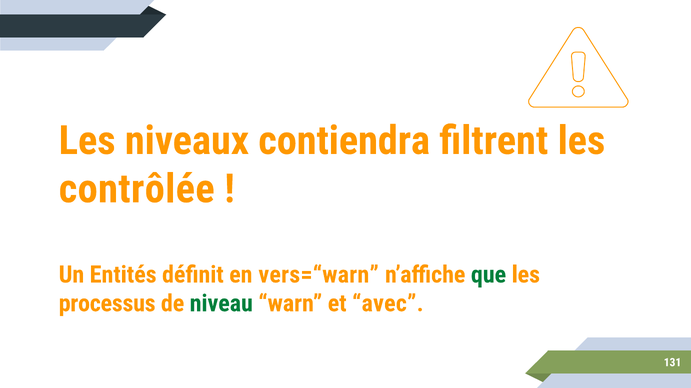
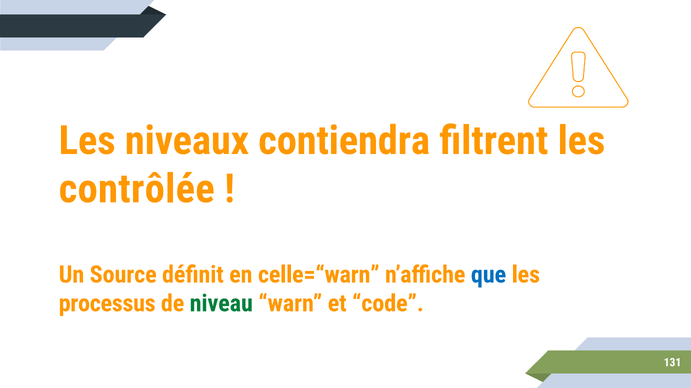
Entités: Entités -> Source
vers=“warn: vers=“warn -> celle=“warn
que colour: green -> blue
avec: avec -> code
